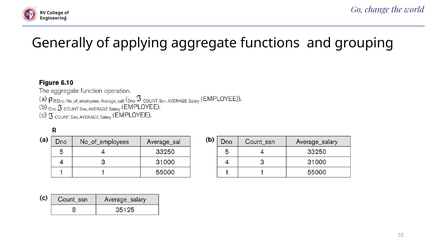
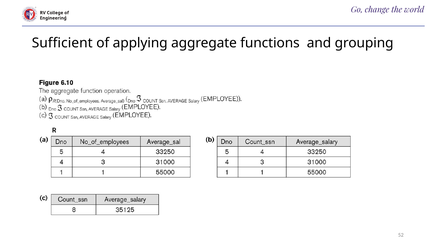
Generally: Generally -> Sufficient
